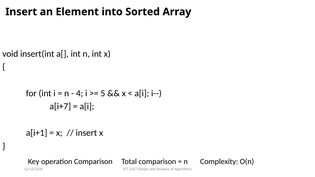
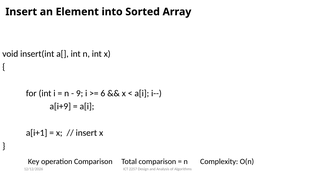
4: 4 -> 9
5: 5 -> 6
a[i+7: a[i+7 -> a[i+9
